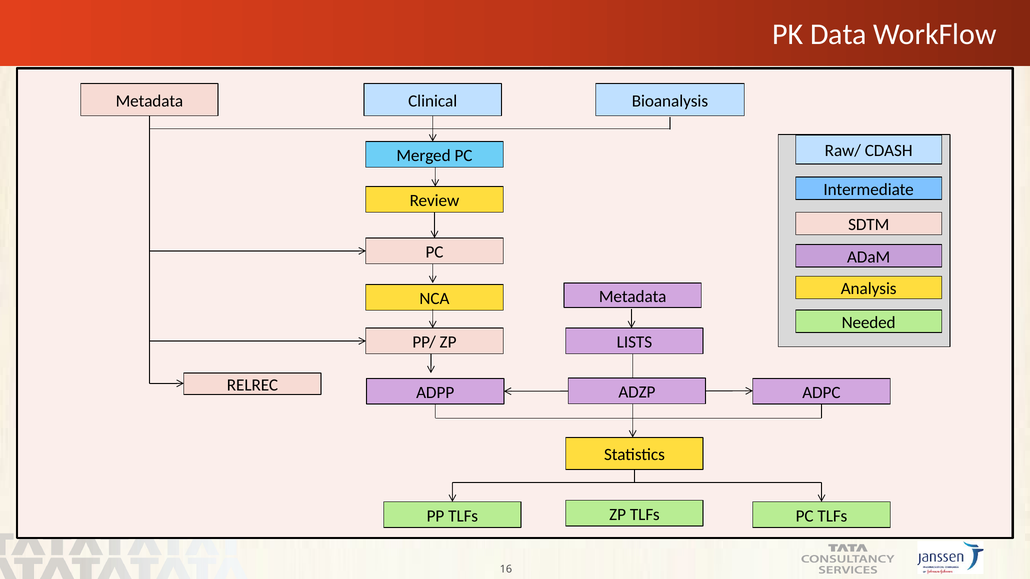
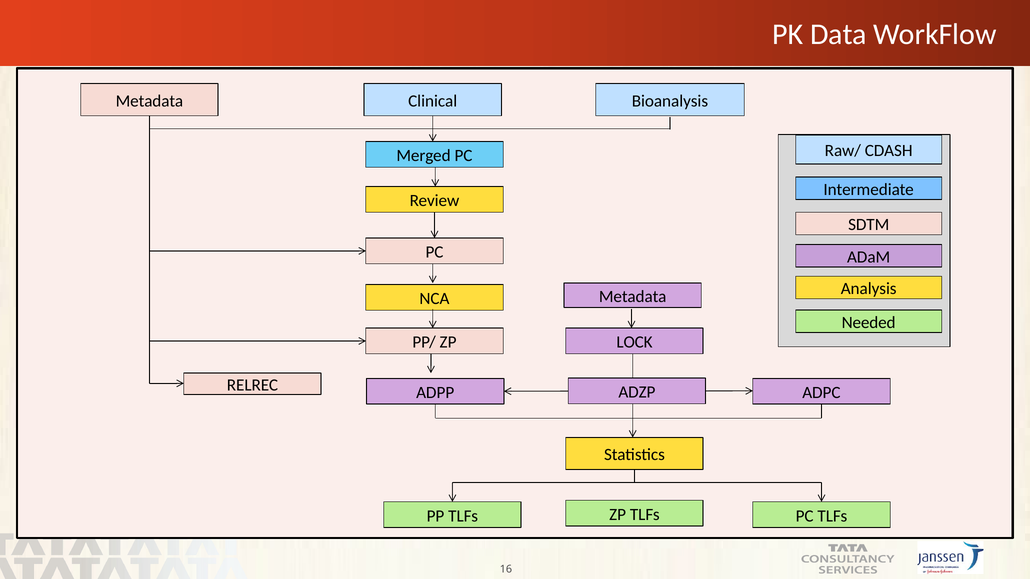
LISTS: LISTS -> LOCK
